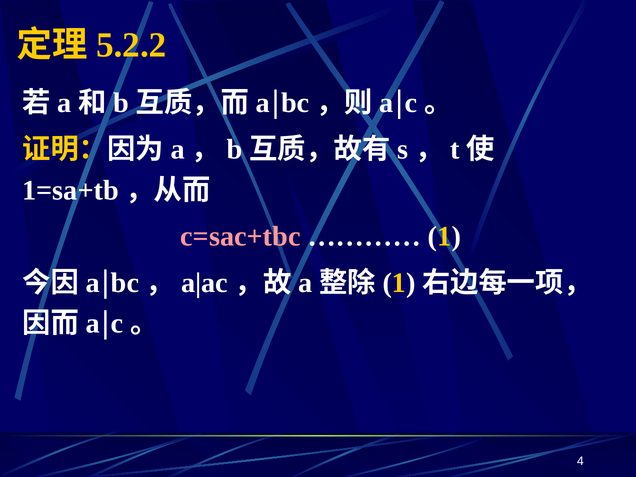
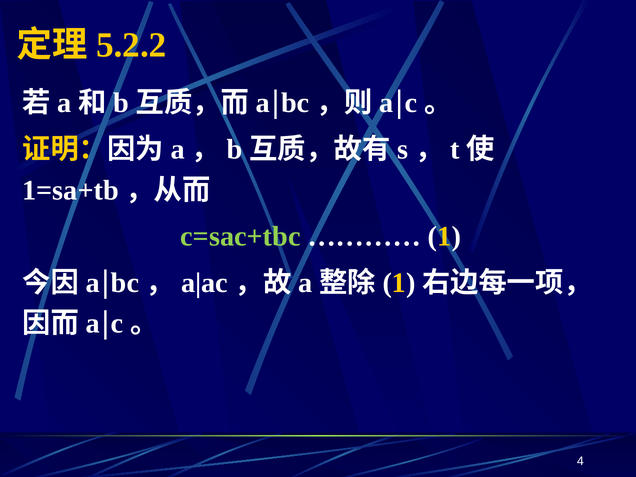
c=sac+tbc colour: pink -> light green
